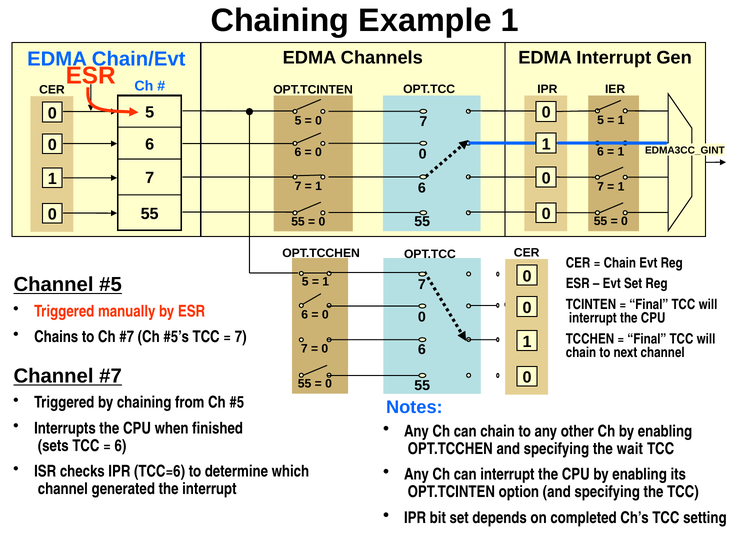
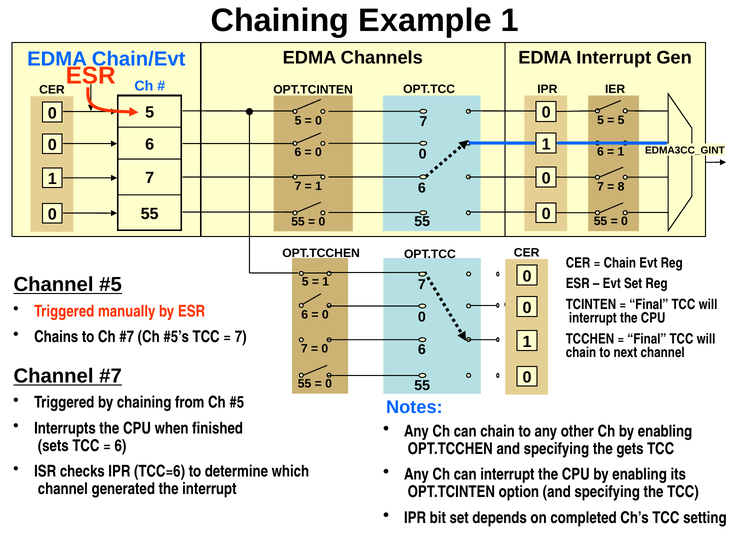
1 at (621, 120): 1 -> 5
1 at (621, 186): 1 -> 8
wait: wait -> gets
